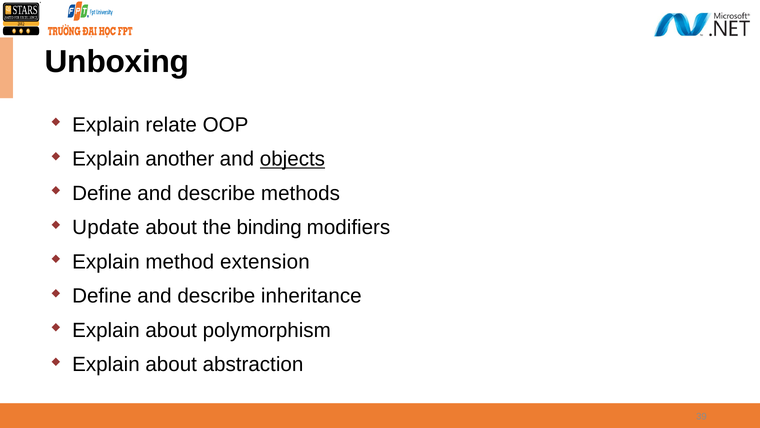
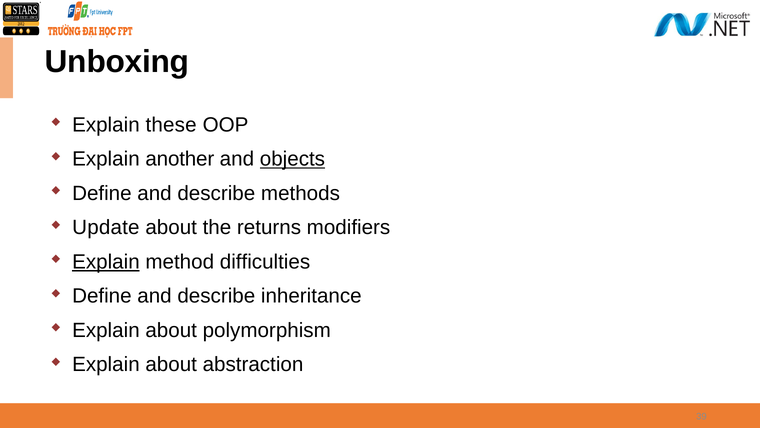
relate: relate -> these
binding: binding -> returns
Explain at (106, 262) underline: none -> present
extension: extension -> difficulties
